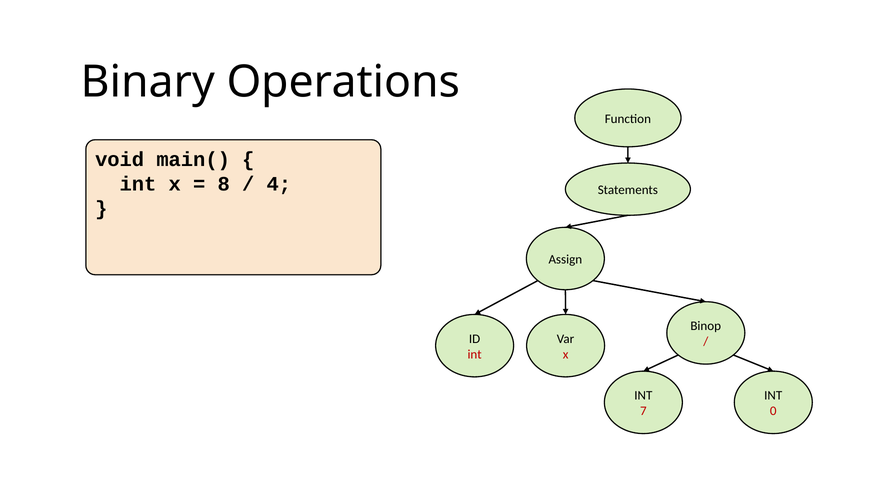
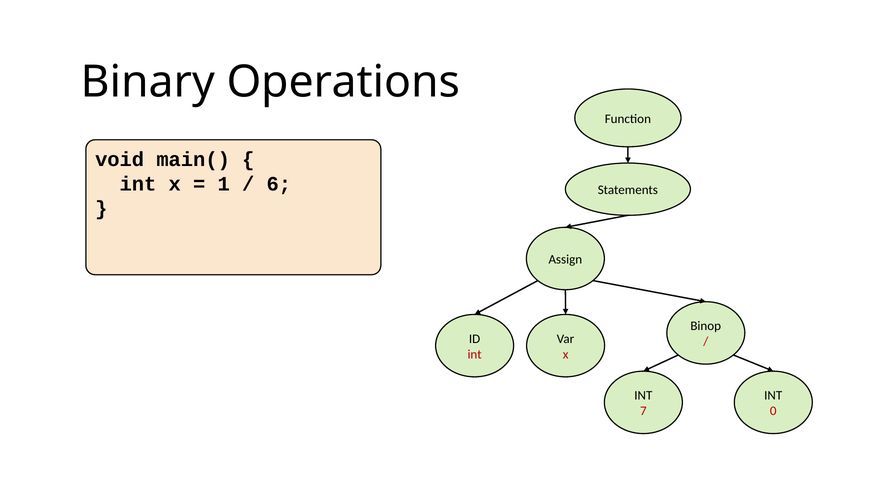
8: 8 -> 1
4: 4 -> 6
